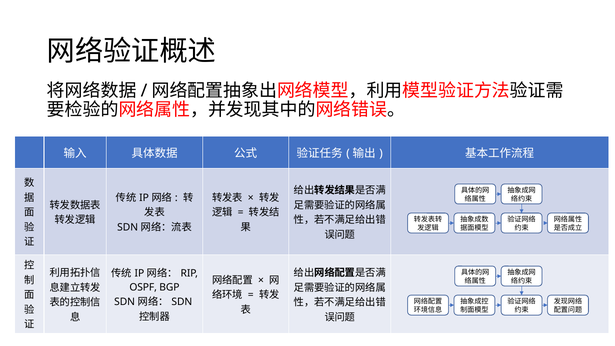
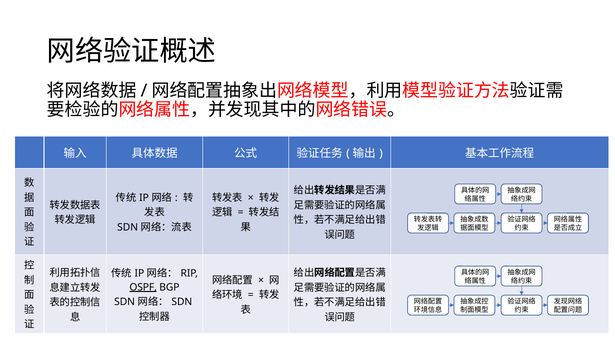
OSPF underline: none -> present
